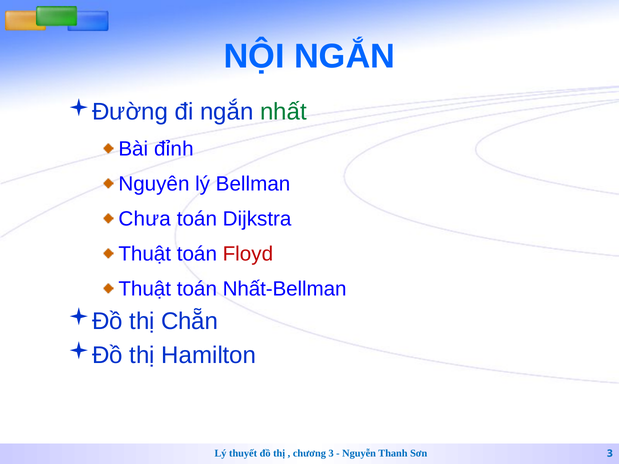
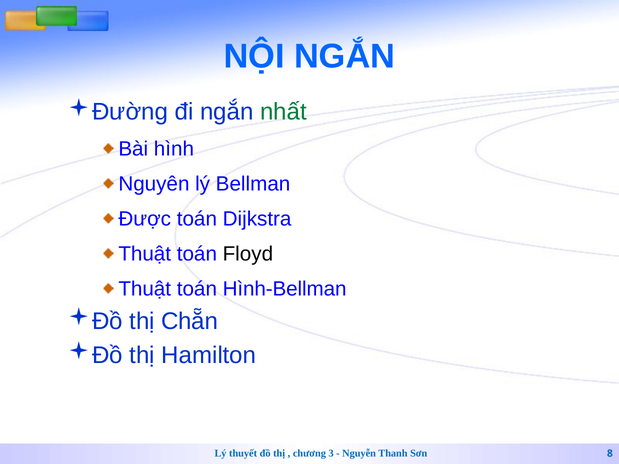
đỉnh: đỉnh -> hình
Chưa: Chưa -> Được
Floyd colour: red -> black
Nhất-Bellman: Nhất-Bellman -> Hình-Bellman
Sơn 3: 3 -> 8
